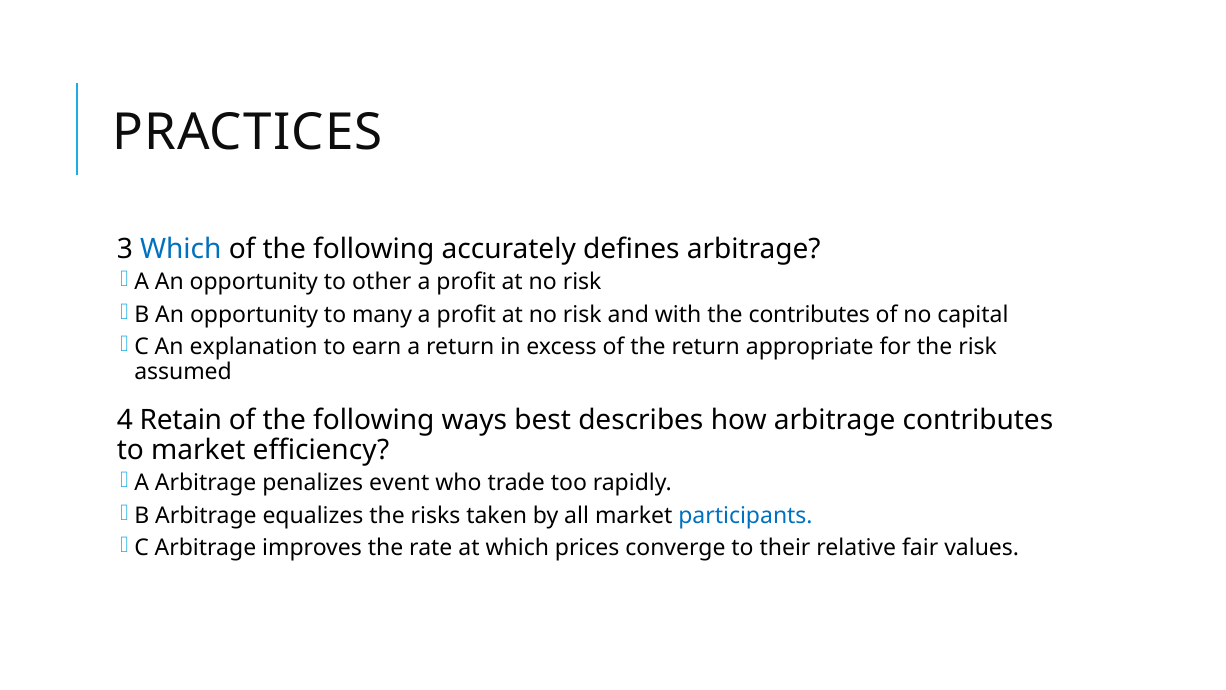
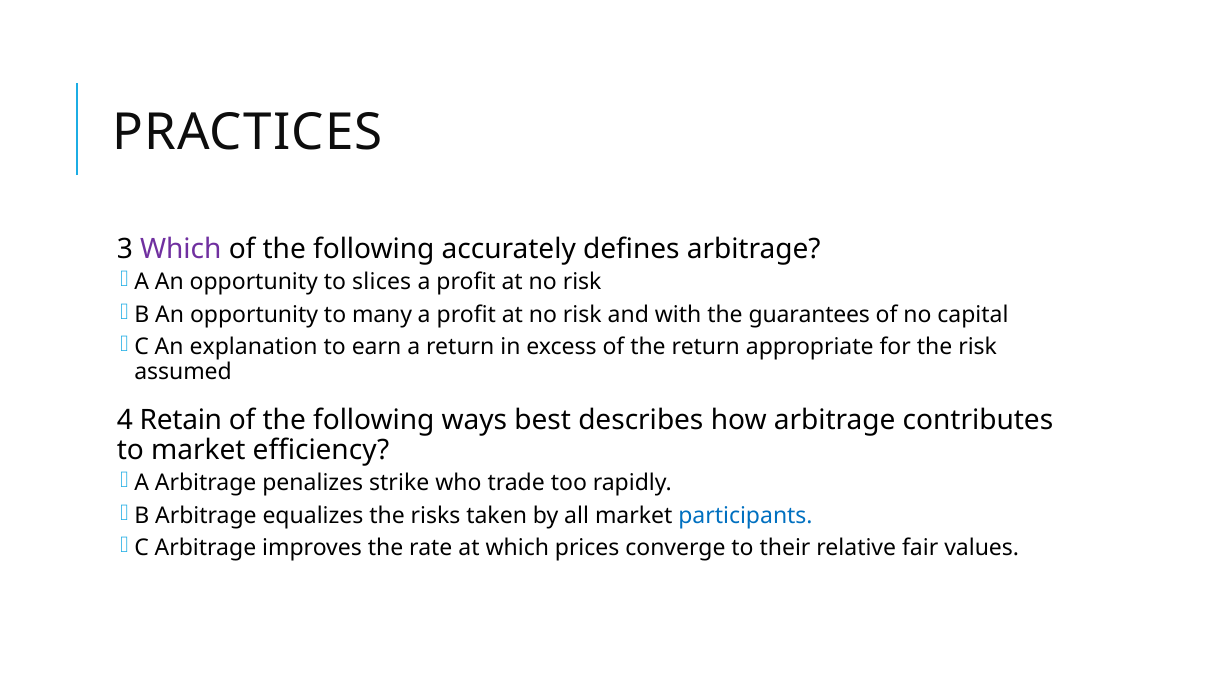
Which at (181, 249) colour: blue -> purple
other: other -> slices
the contributes: contributes -> guarantees
event: event -> strike
